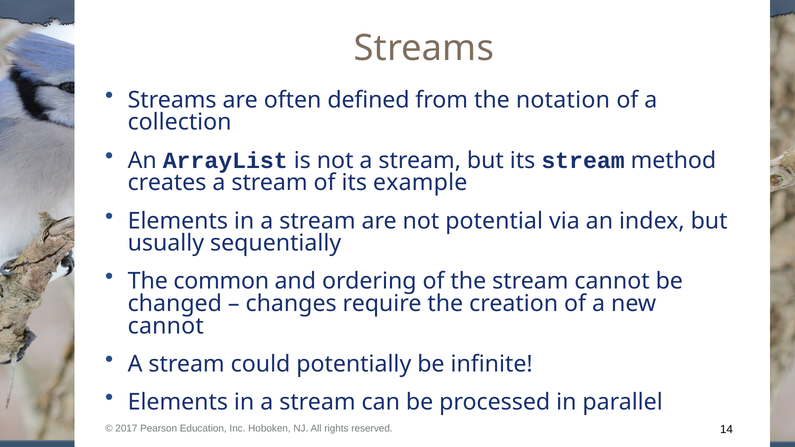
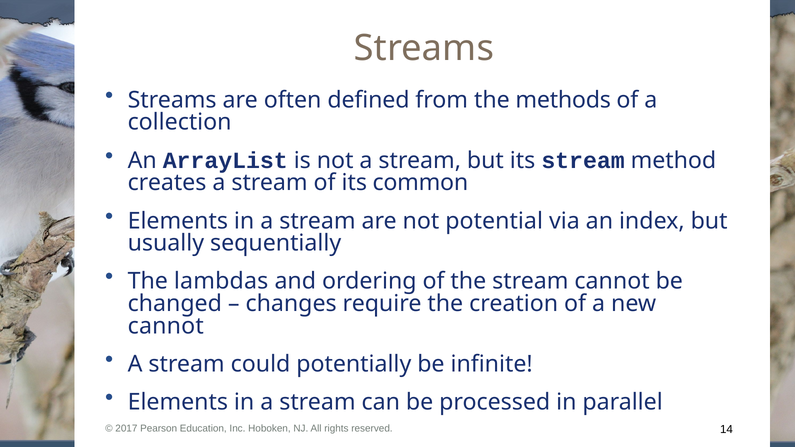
notation: notation -> methods
example: example -> common
common: common -> lambdas
